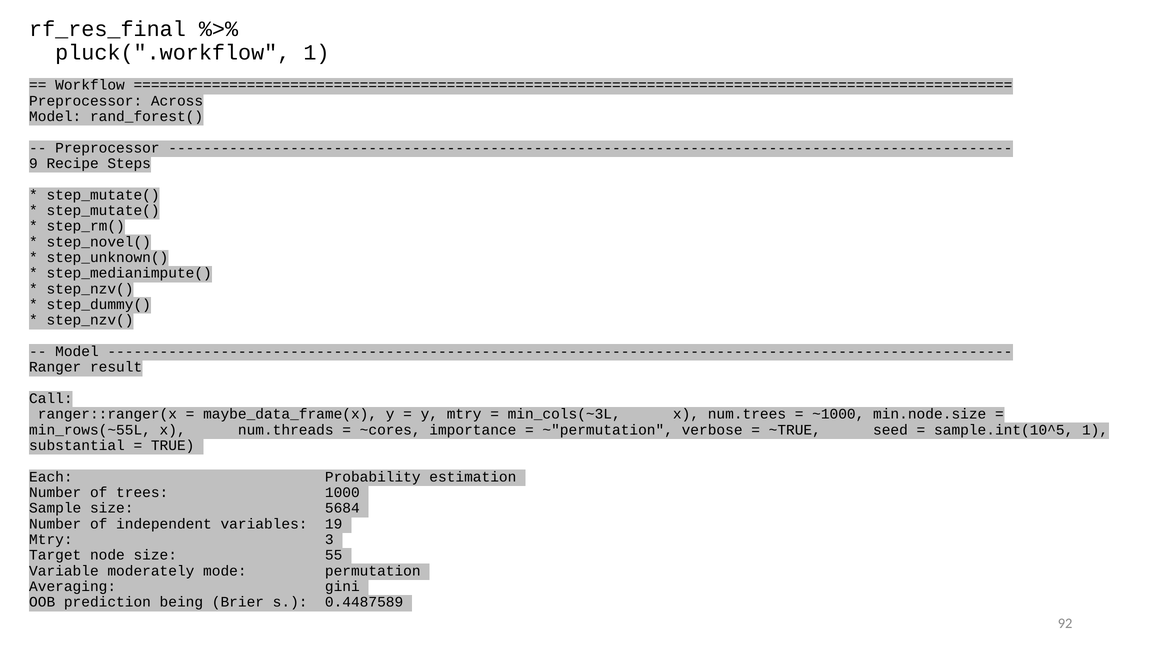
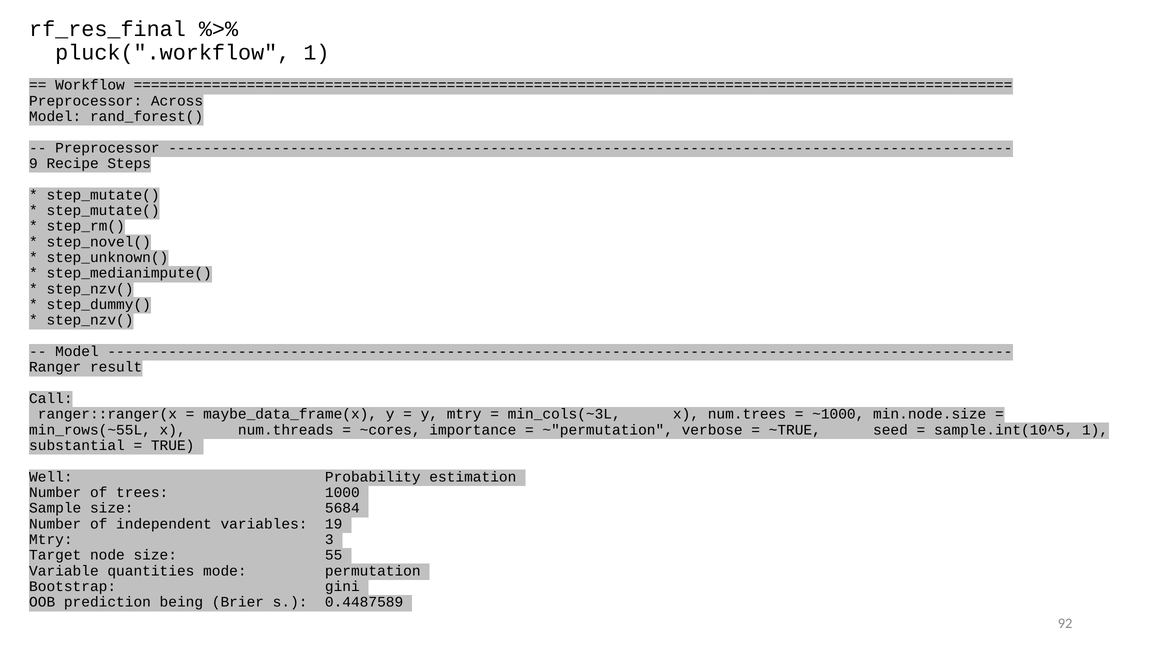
Each: Each -> Well
moderately: moderately -> quantities
Averaging: Averaging -> Bootstrap
